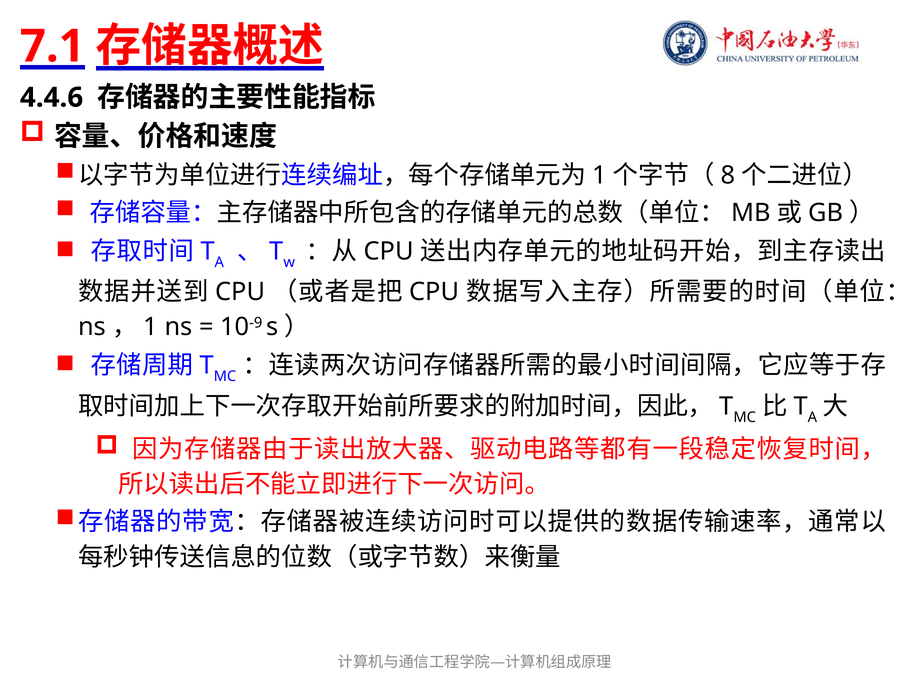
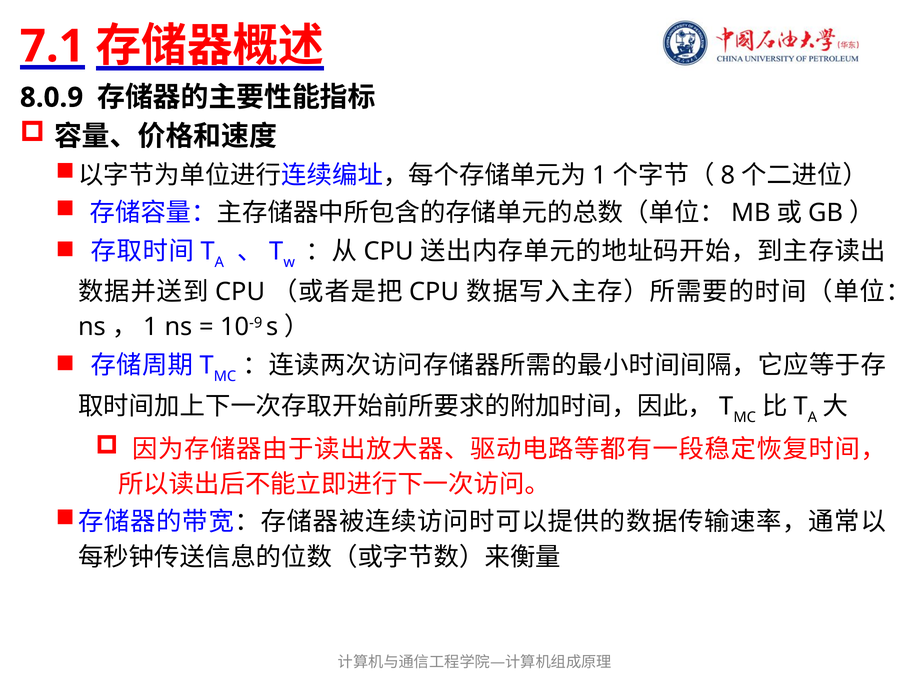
4.4.6: 4.4.6 -> 8.0.9
